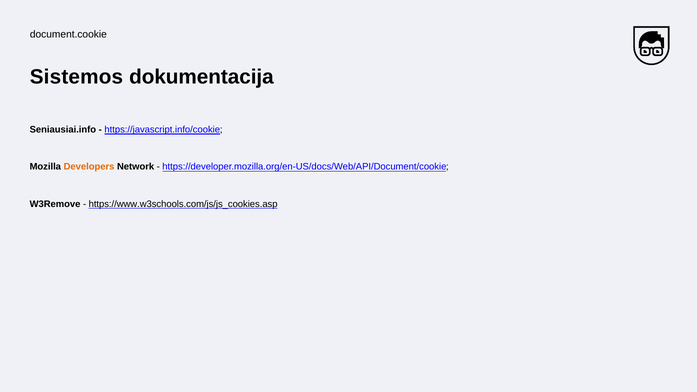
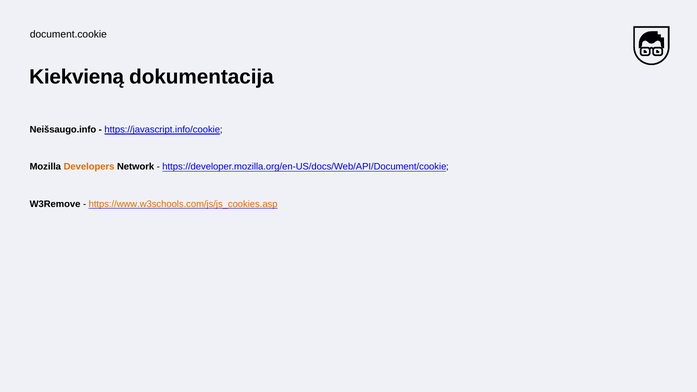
Sistemos: Sistemos -> Kiekvieną
Seniausiai.info: Seniausiai.info -> Neišsaugo.info
https://www.w3schools.com/js/js_cookies.asp colour: black -> orange
